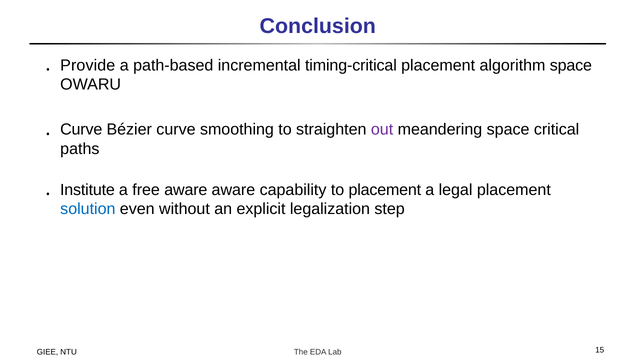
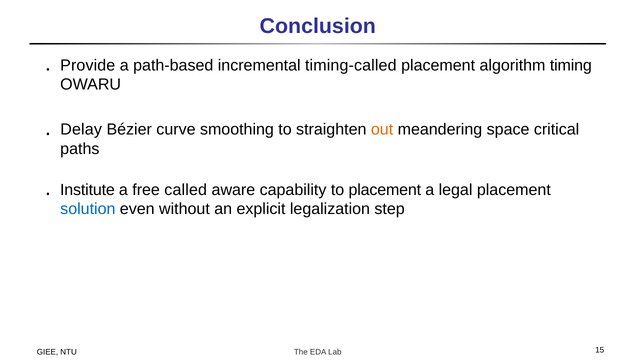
timing-critical: timing-critical -> timing-called
algorithm space: space -> timing
Curve at (81, 129): Curve -> Delay
out colour: purple -> orange
free aware: aware -> called
